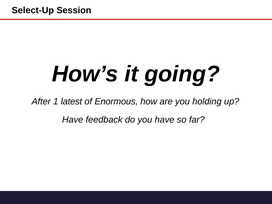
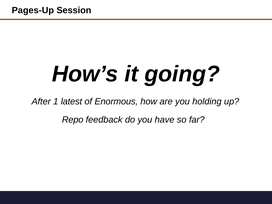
Select-Up: Select-Up -> Pages-Up
Have at (73, 120): Have -> Repo
